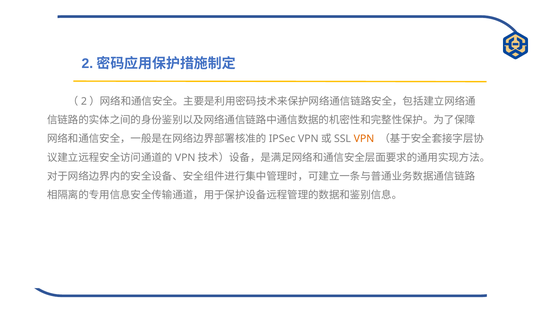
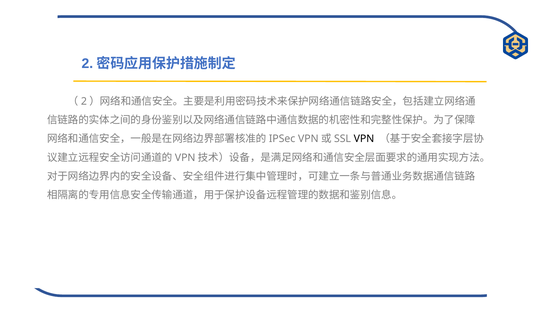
VPN colour: orange -> black
